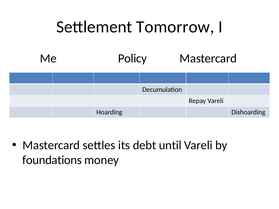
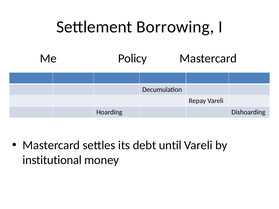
Tomorrow: Tomorrow -> Borrowing
foundations: foundations -> institutional
